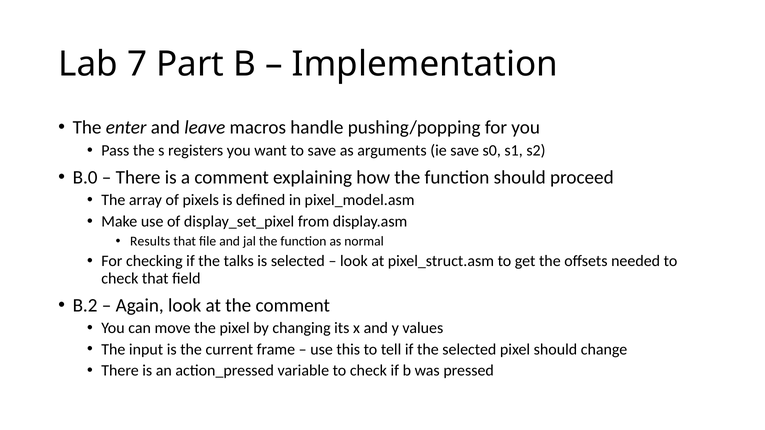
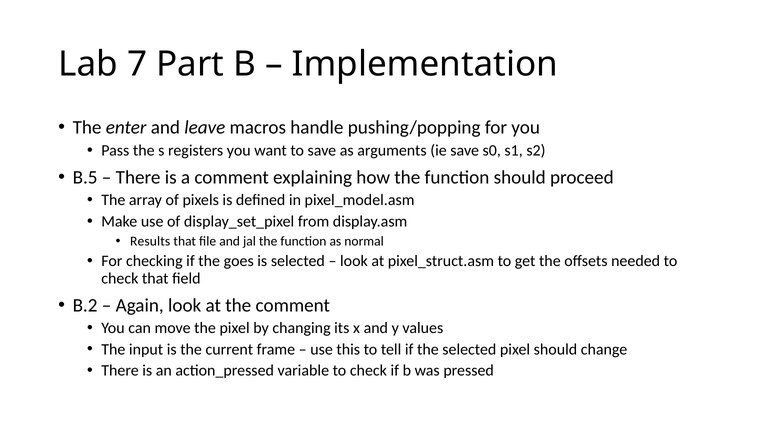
B.0: B.0 -> B.5
talks: talks -> goes
